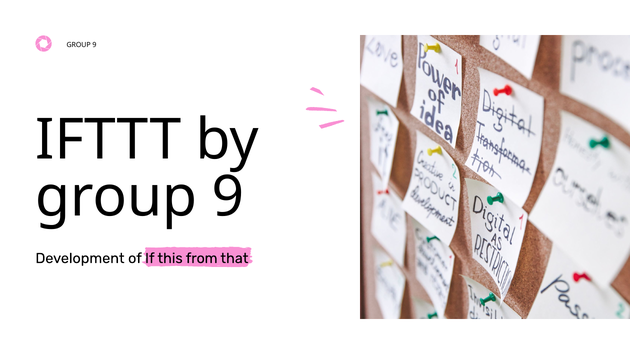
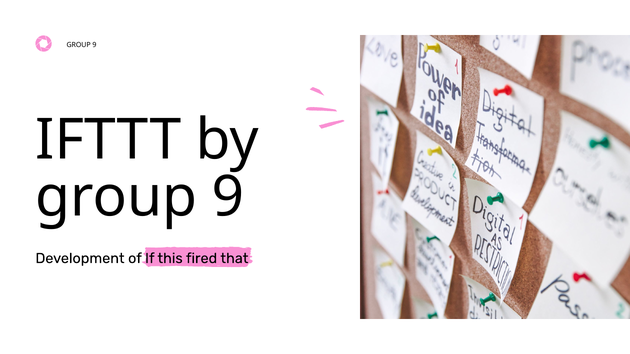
from: from -> fired
